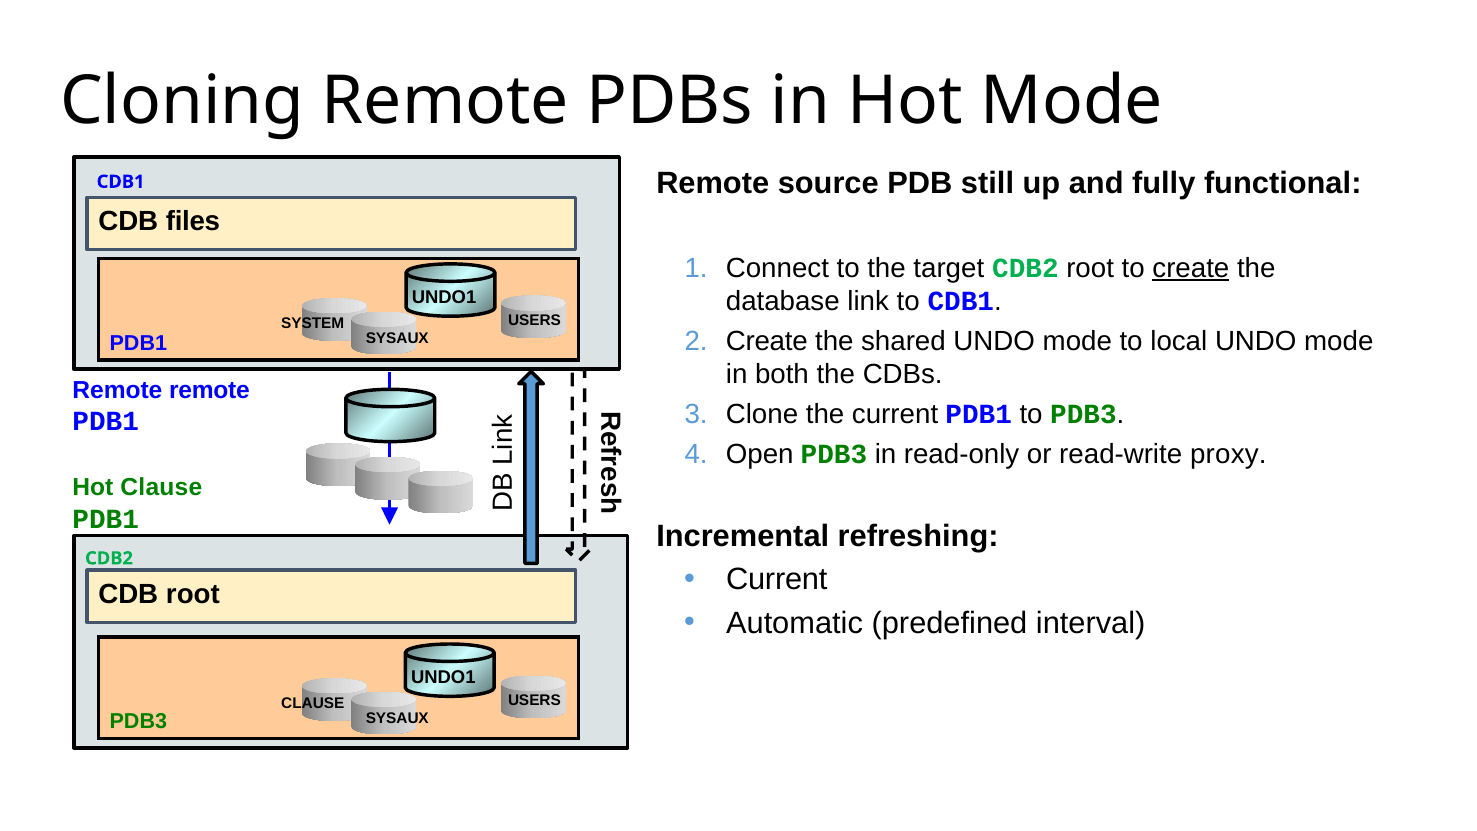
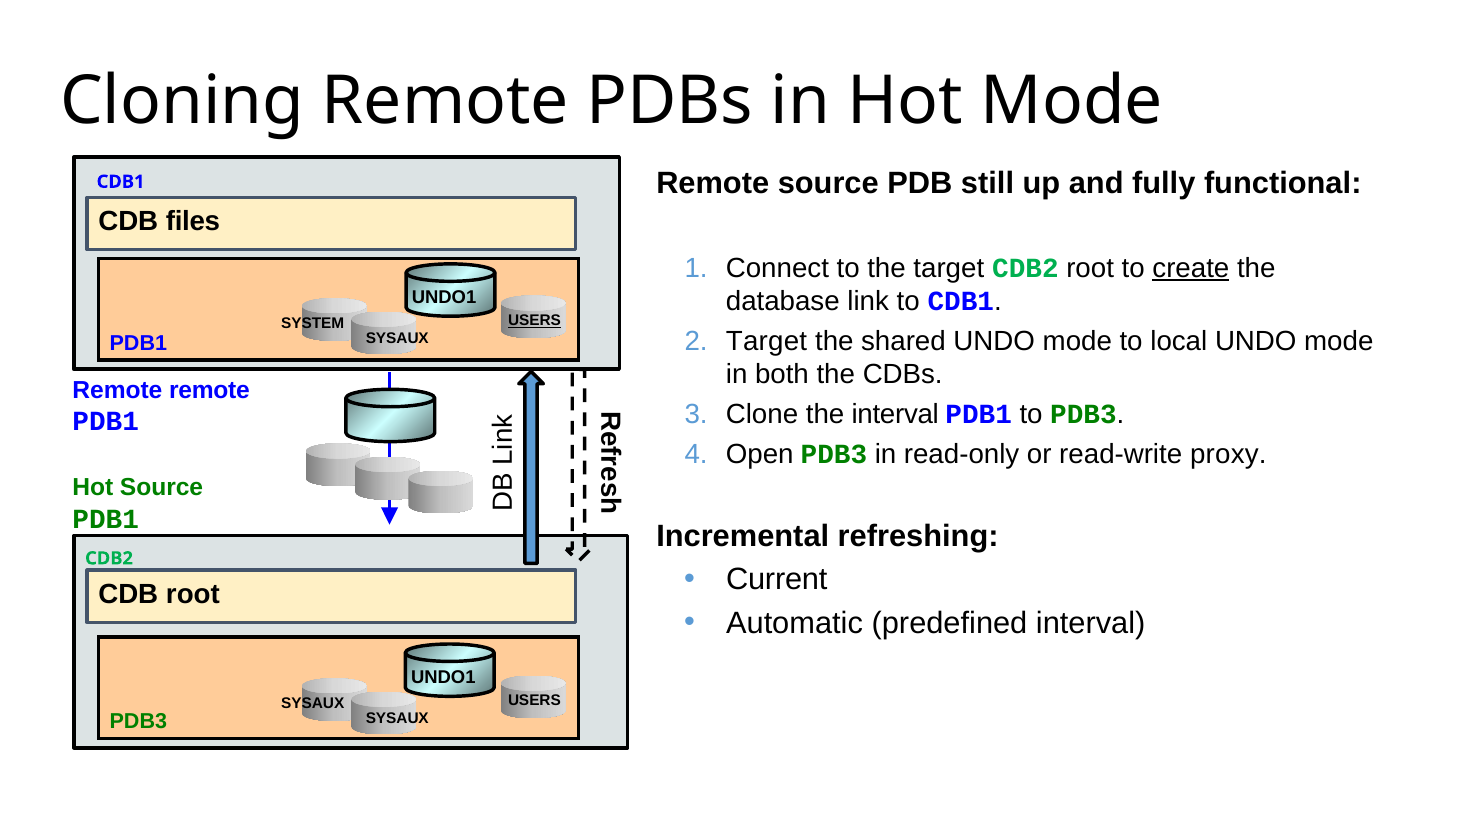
USERS at (534, 321) underline: none -> present
Create at (767, 341): Create -> Target
the current: current -> interval
Hot Clause: Clause -> Source
CLAUSE at (313, 704): CLAUSE -> SYSAUX
